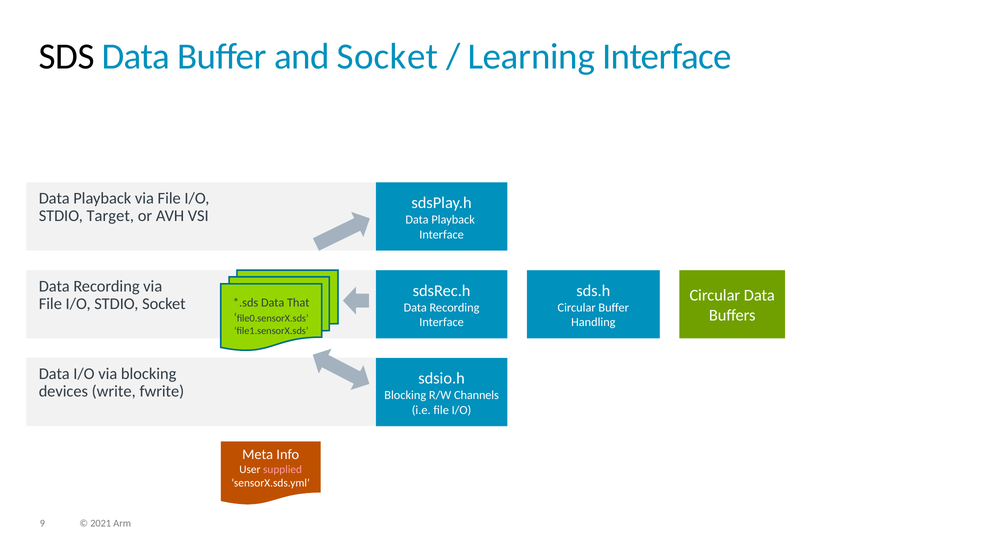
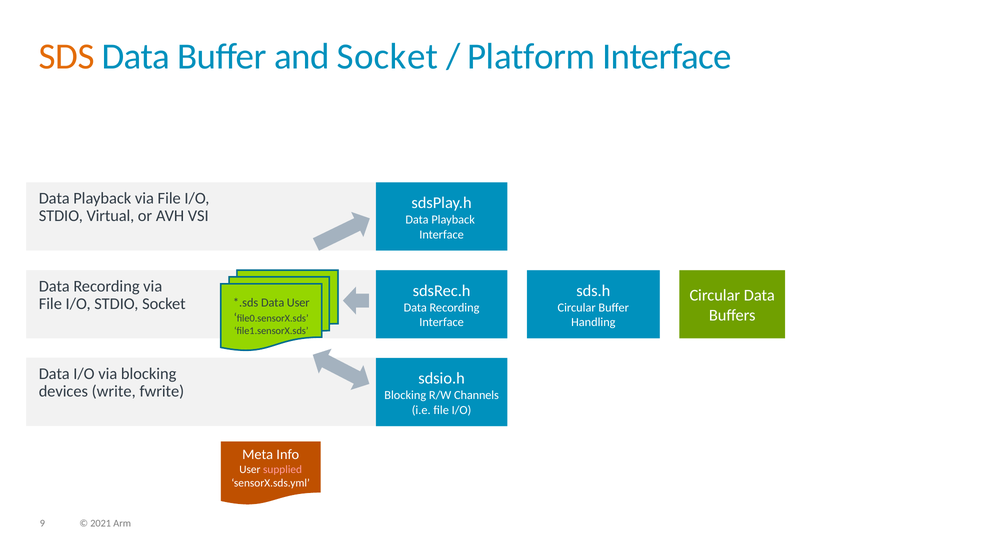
SDS colour: black -> orange
Learning: Learning -> Platform
Target: Target -> Virtual
Data That: That -> User
